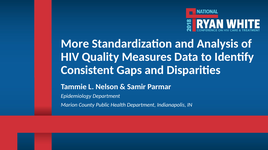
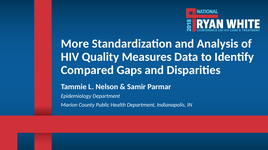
Consistent: Consistent -> Compared
